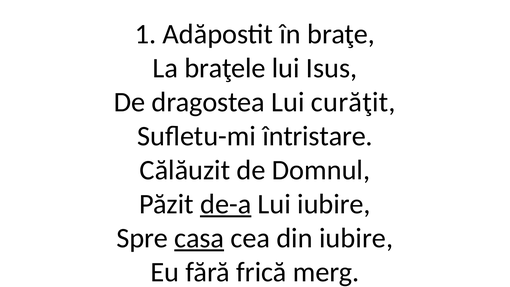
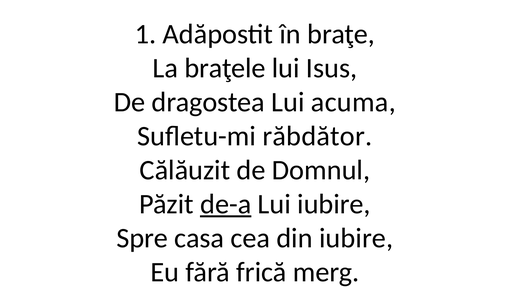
curăţit: curăţit -> acuma
întristare: întristare -> răbdător
casa underline: present -> none
